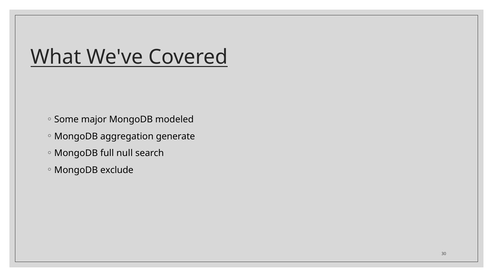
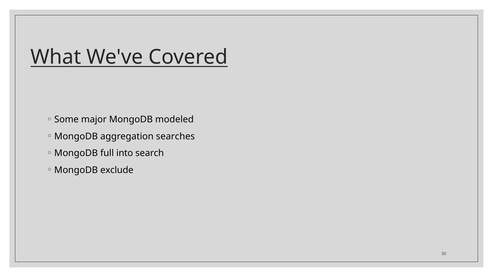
generate: generate -> searches
null: null -> into
